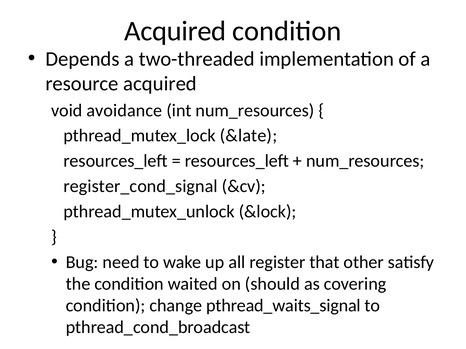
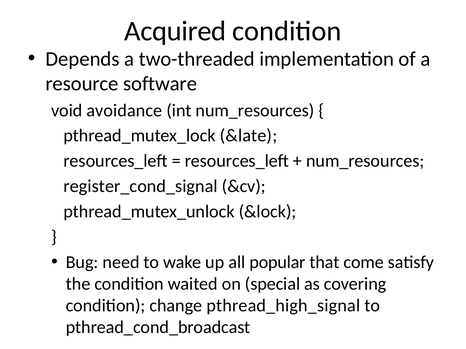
resource acquired: acquired -> software
register: register -> popular
other: other -> come
should: should -> special
pthread_waits_signal: pthread_waits_signal -> pthread_high_signal
